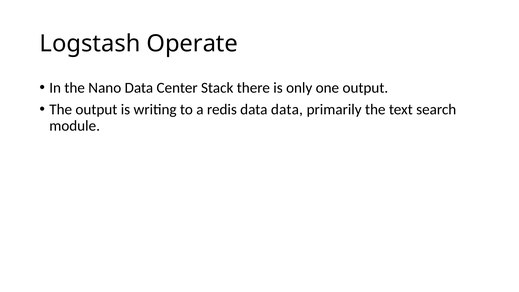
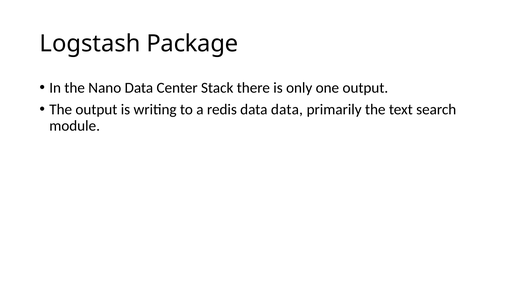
Operate: Operate -> Package
